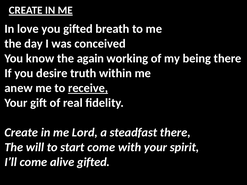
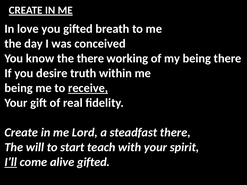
the again: again -> there
anew at (19, 88): anew -> being
start come: come -> teach
I’ll underline: none -> present
